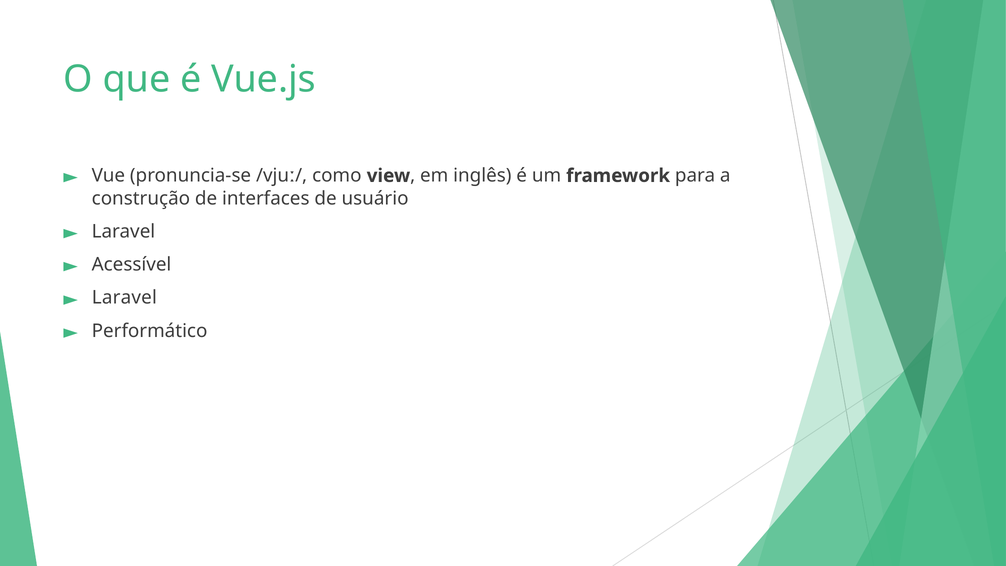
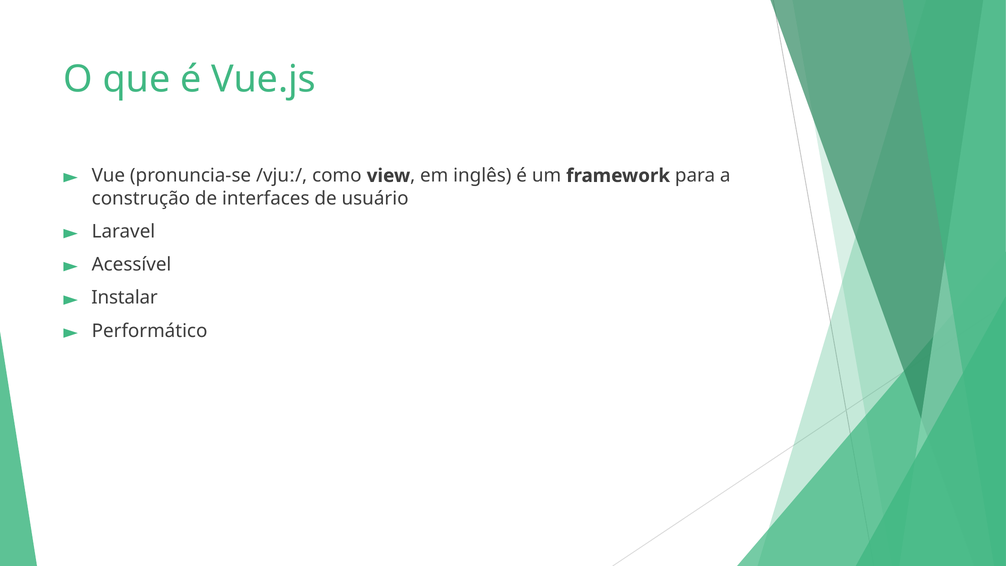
Laravel at (124, 298): Laravel -> Instalar
